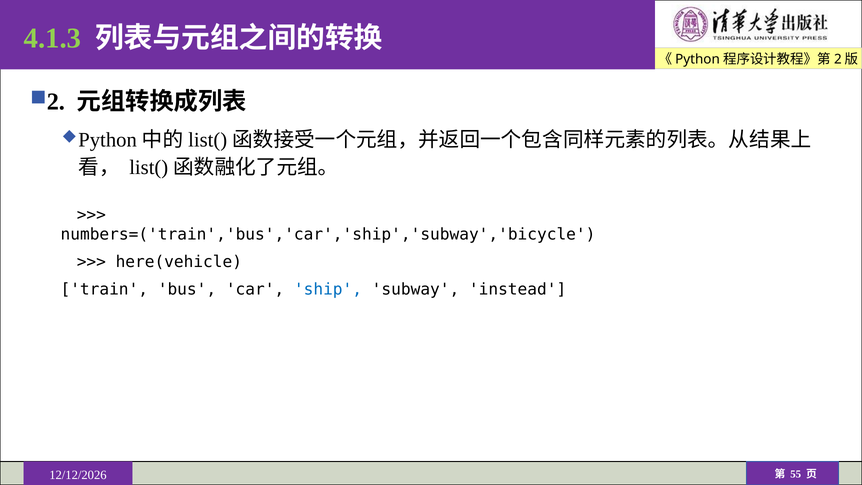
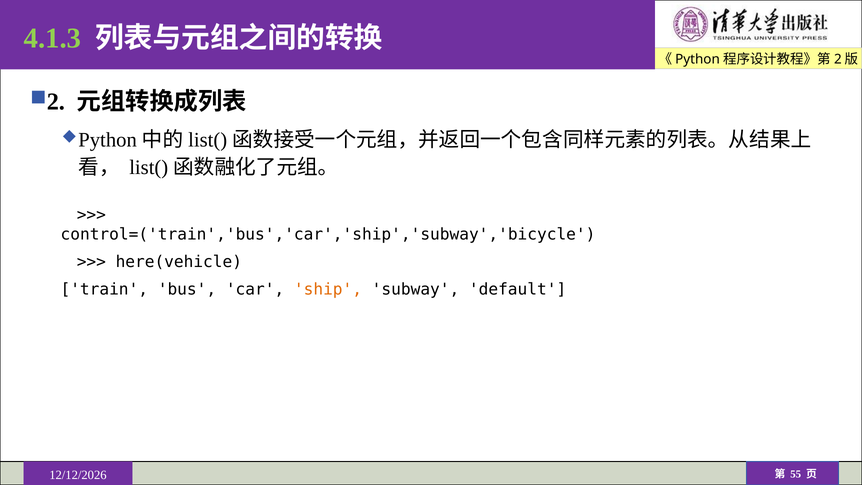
numbers=('train','bus','car','ship','subway','bicycle: numbers=('train','bus','car','ship','subway','bicycle -> control=('train','bus','car','ship','subway','bicycle
ship colour: blue -> orange
instead: instead -> default
